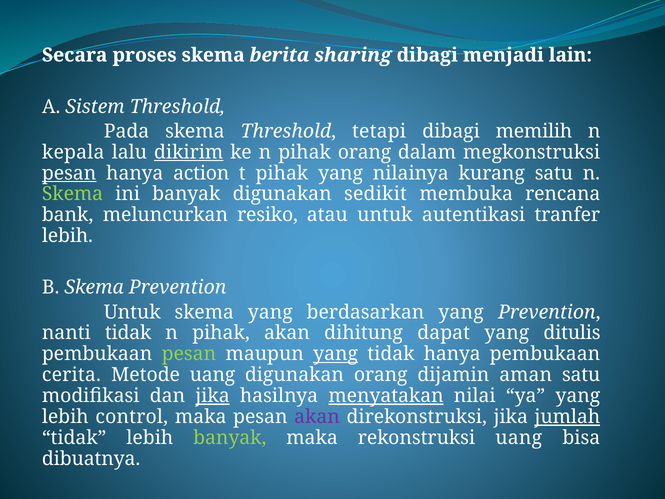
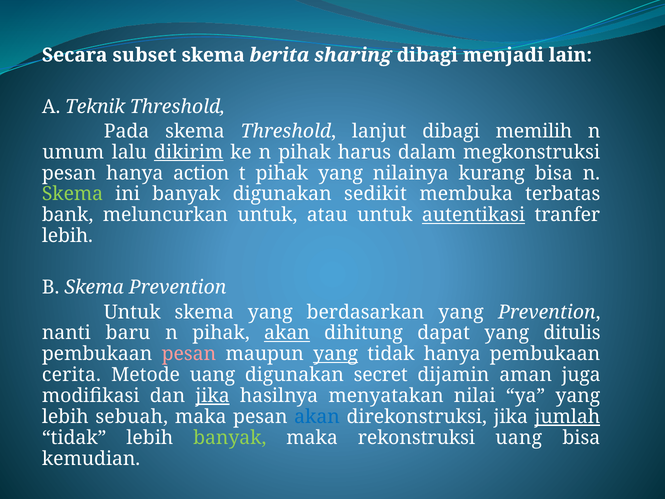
proses: proses -> subset
Sistem: Sistem -> Teknik
tetapi: tetapi -> lanjut
kepala: kepala -> umum
pihak orang: orang -> harus
pesan at (69, 173) underline: present -> none
kurang satu: satu -> bisa
rencana: rencana -> terbatas
meluncurkan resiko: resiko -> untuk
autentikasi underline: none -> present
nanti tidak: tidak -> baru
akan at (287, 333) underline: none -> present
pesan at (189, 354) colour: light green -> pink
digunakan orang: orang -> secret
aman satu: satu -> juga
menyatakan underline: present -> none
control: control -> sebuah
akan at (317, 417) colour: purple -> blue
dibuatnya: dibuatnya -> kemudian
